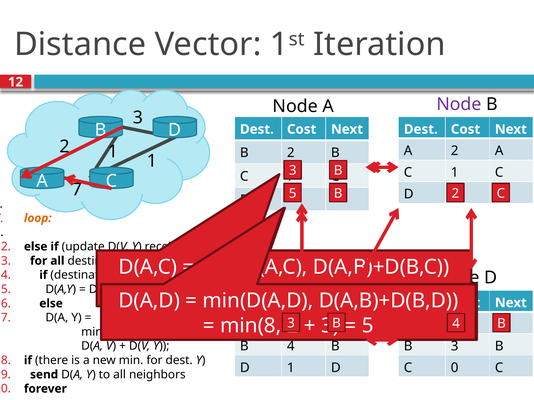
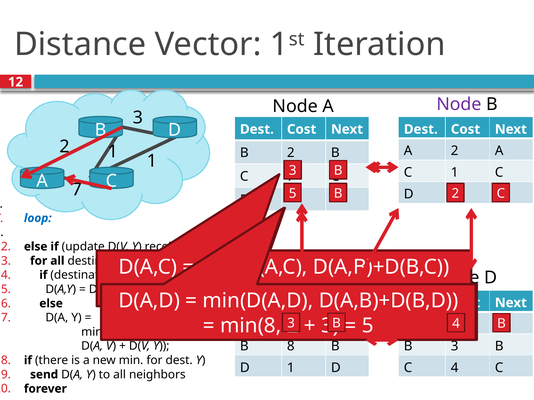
loop colour: orange -> blue
B 4: 4 -> 8
0 at (455, 368): 0 -> 4
